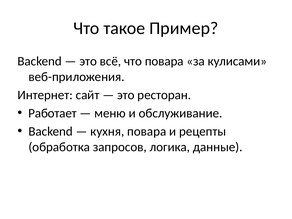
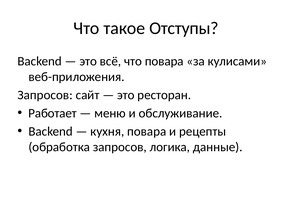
Пример: Пример -> Отступы
Интернет at (45, 95): Интернет -> Запросов
